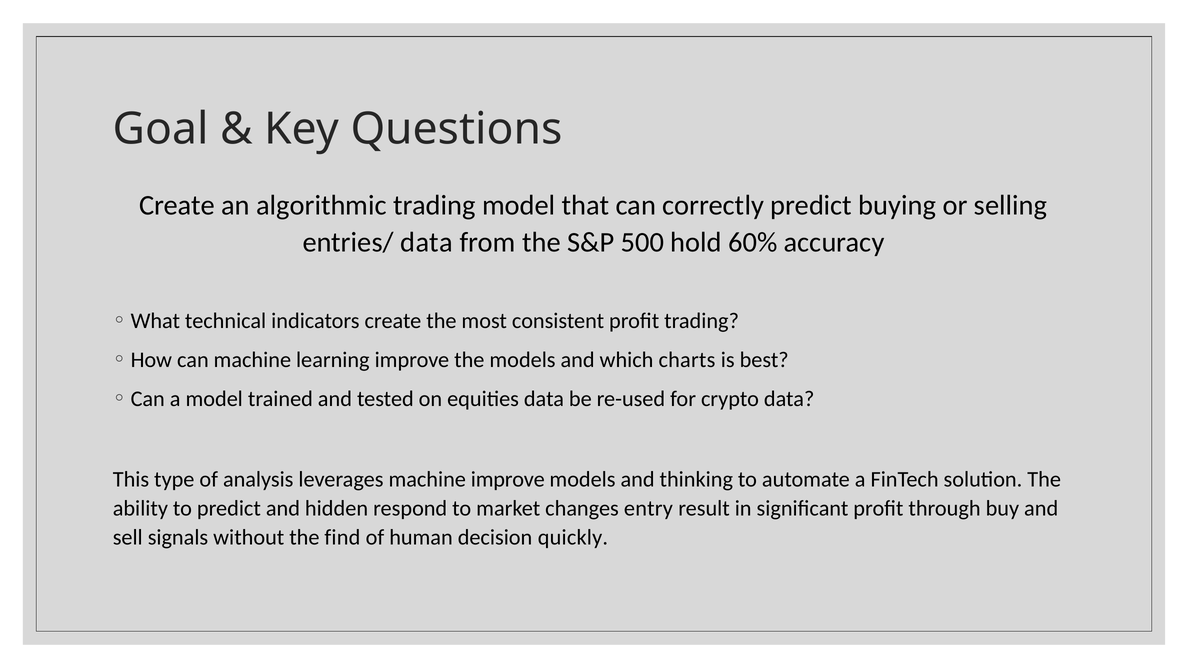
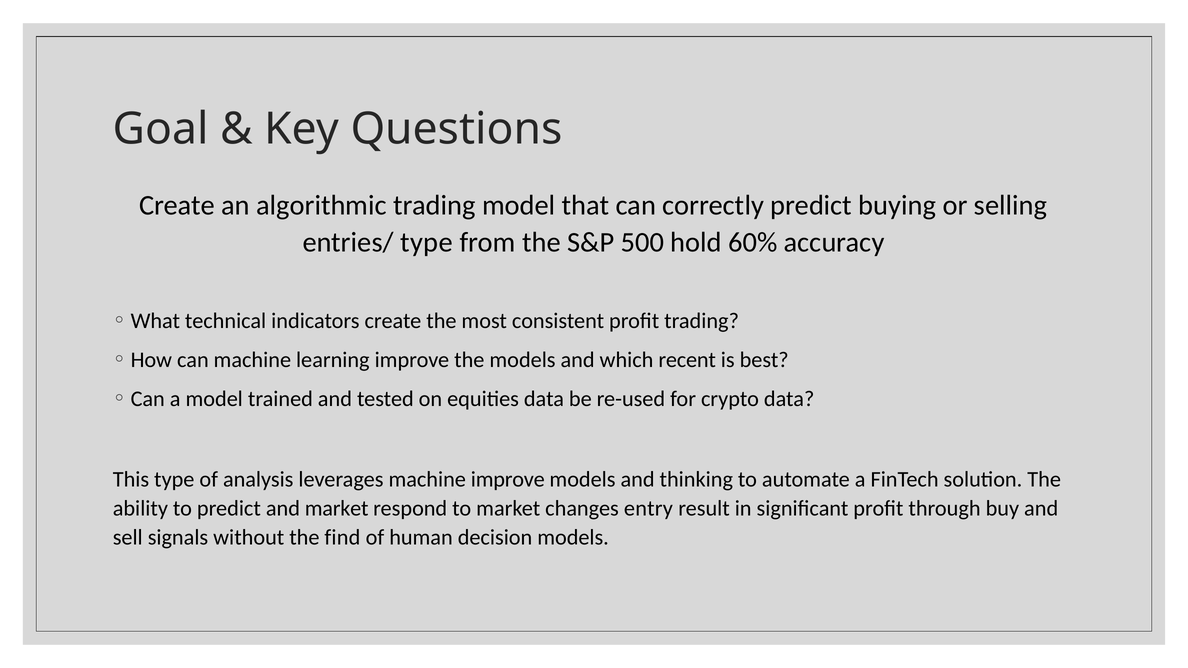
entries/ data: data -> type
charts: charts -> recent
and hidden: hidden -> market
decision quickly: quickly -> models
